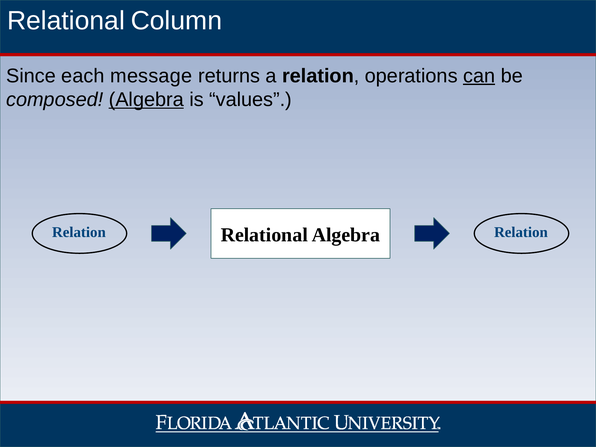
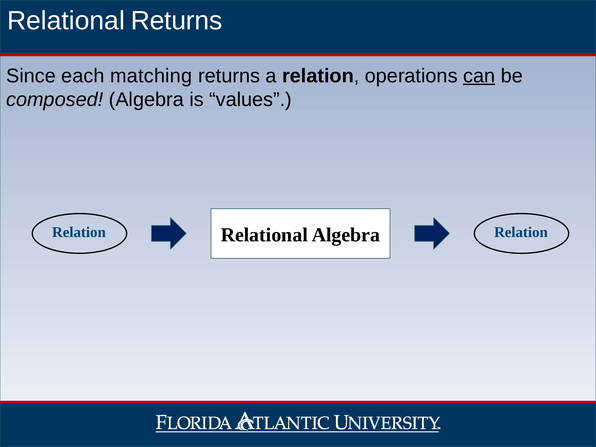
Relational Column: Column -> Returns
message: message -> matching
Algebra at (146, 100) underline: present -> none
